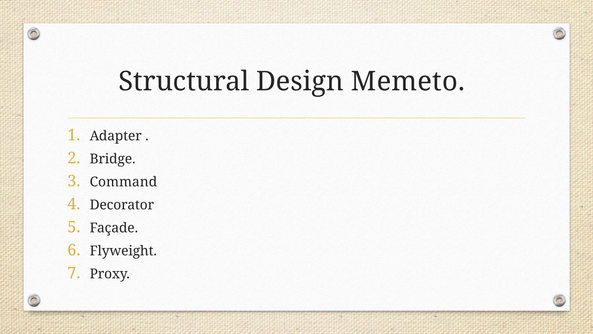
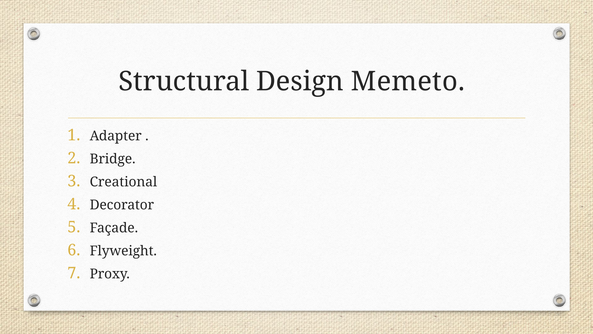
Command: Command -> Creational
